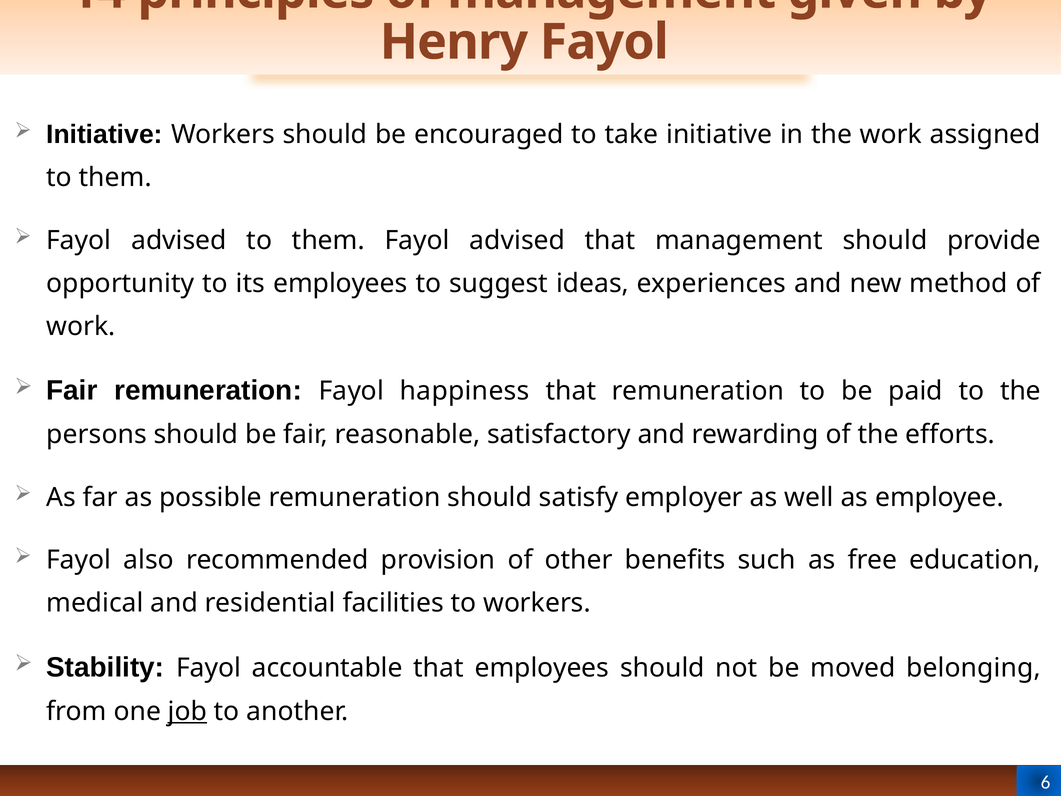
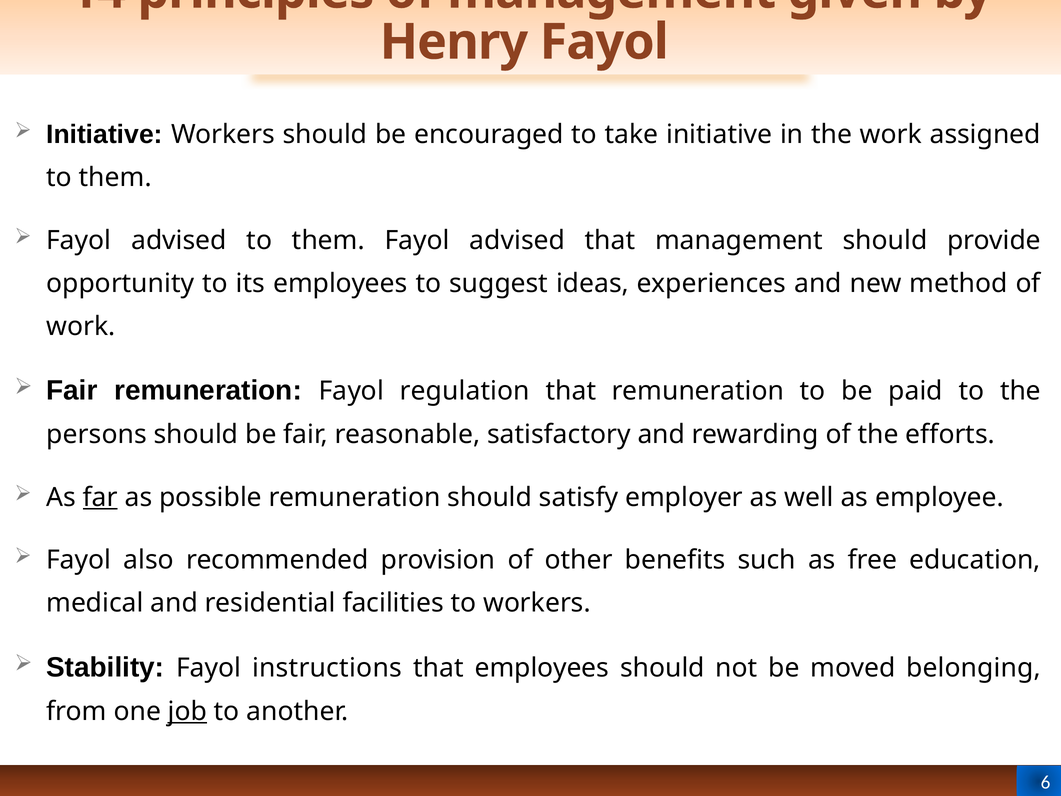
happiness: happiness -> regulation
far underline: none -> present
accountable: accountable -> instructions
